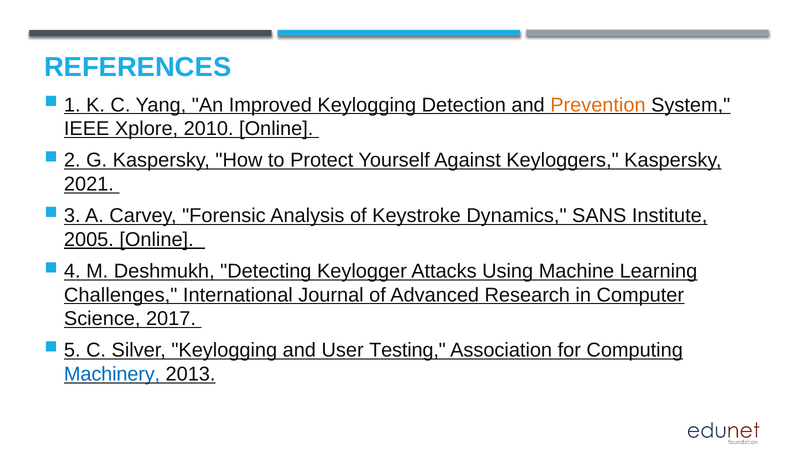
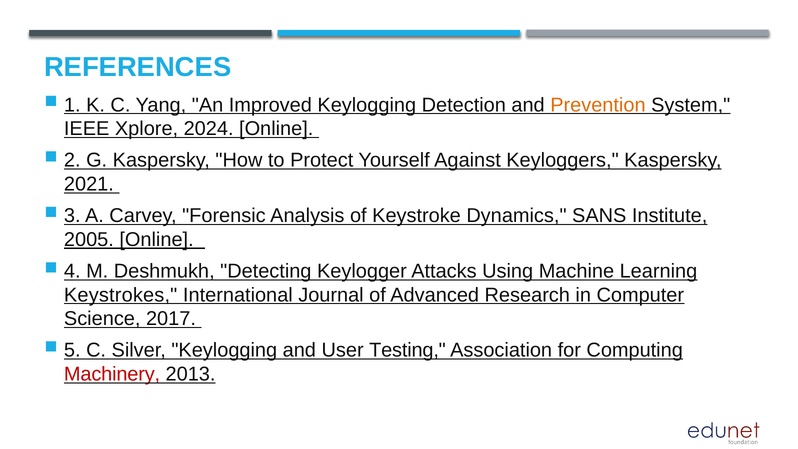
2010: 2010 -> 2024
Challenges: Challenges -> Keystrokes
Machinery colour: blue -> red
